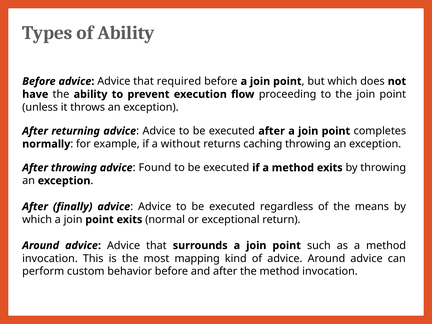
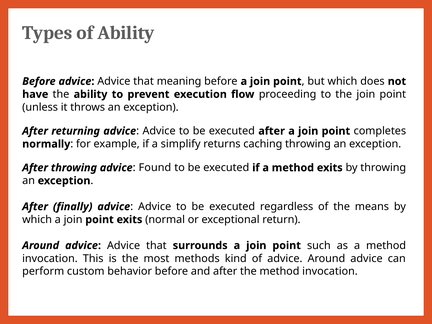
required: required -> meaning
without: without -> simplify
mapping: mapping -> methods
